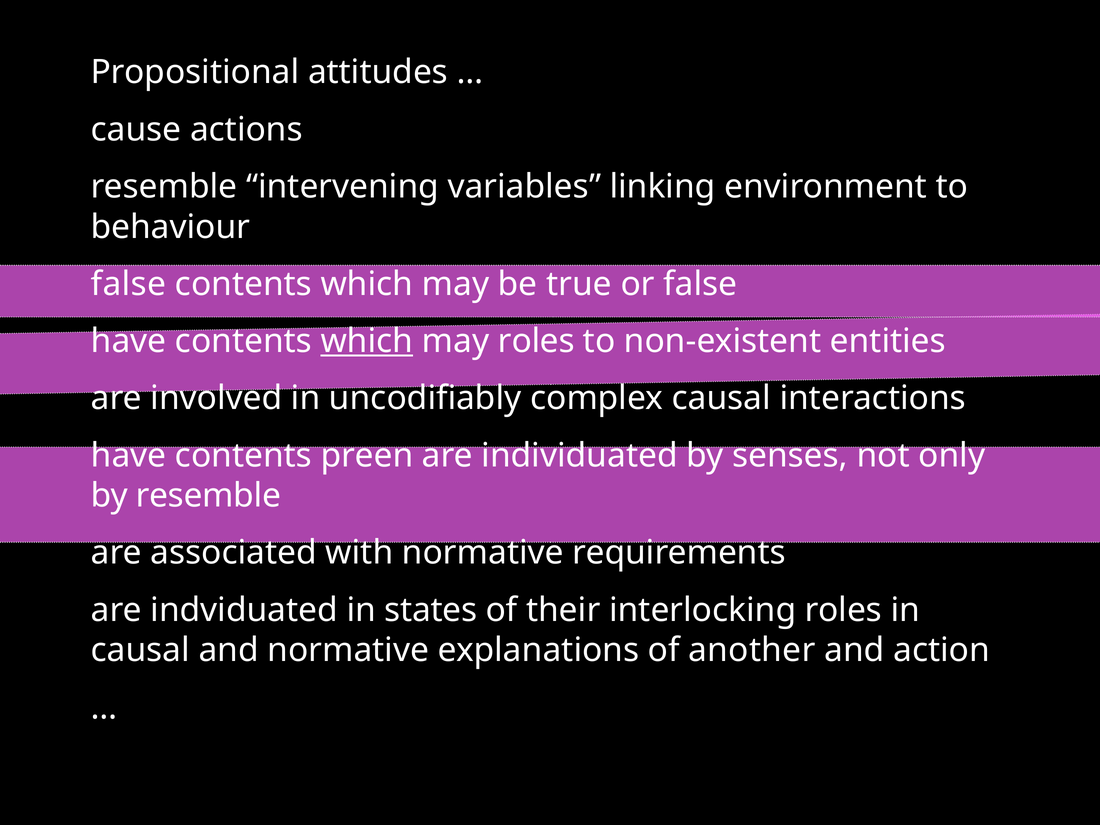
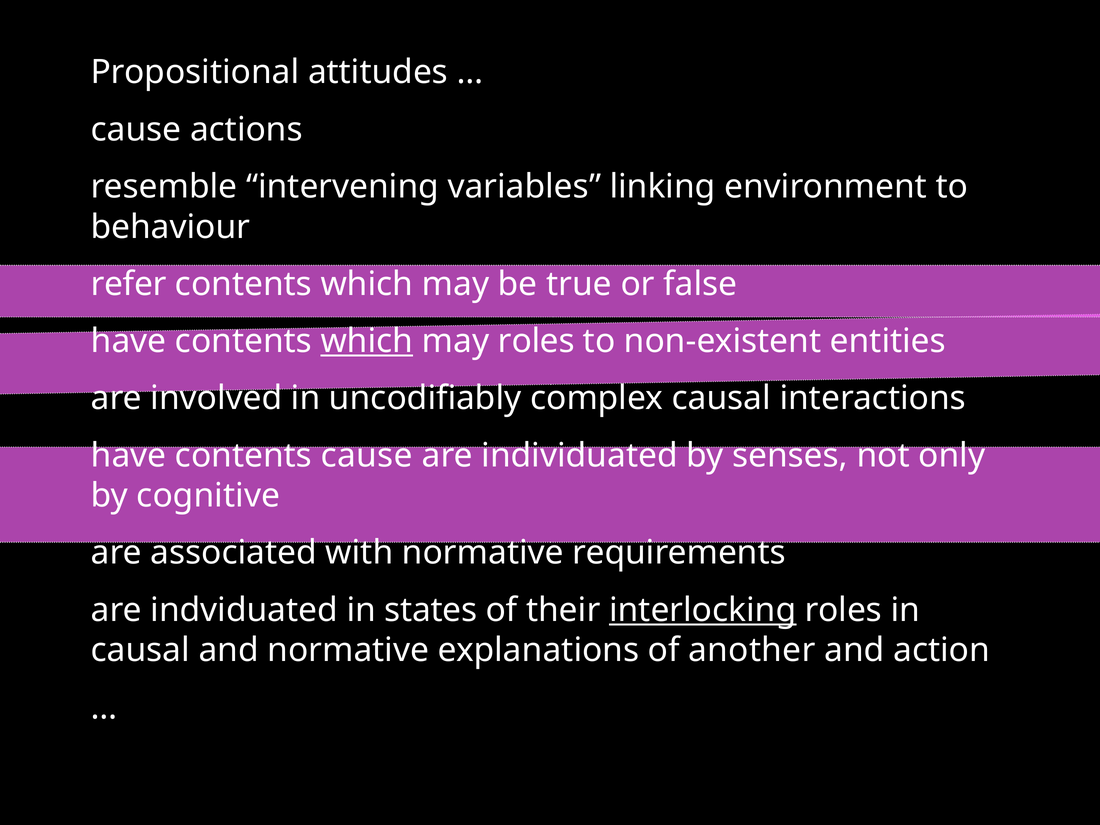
false at (128, 284): false -> refer
contents preen: preen -> cause
by resemble: resemble -> cognitive
interlocking underline: none -> present
